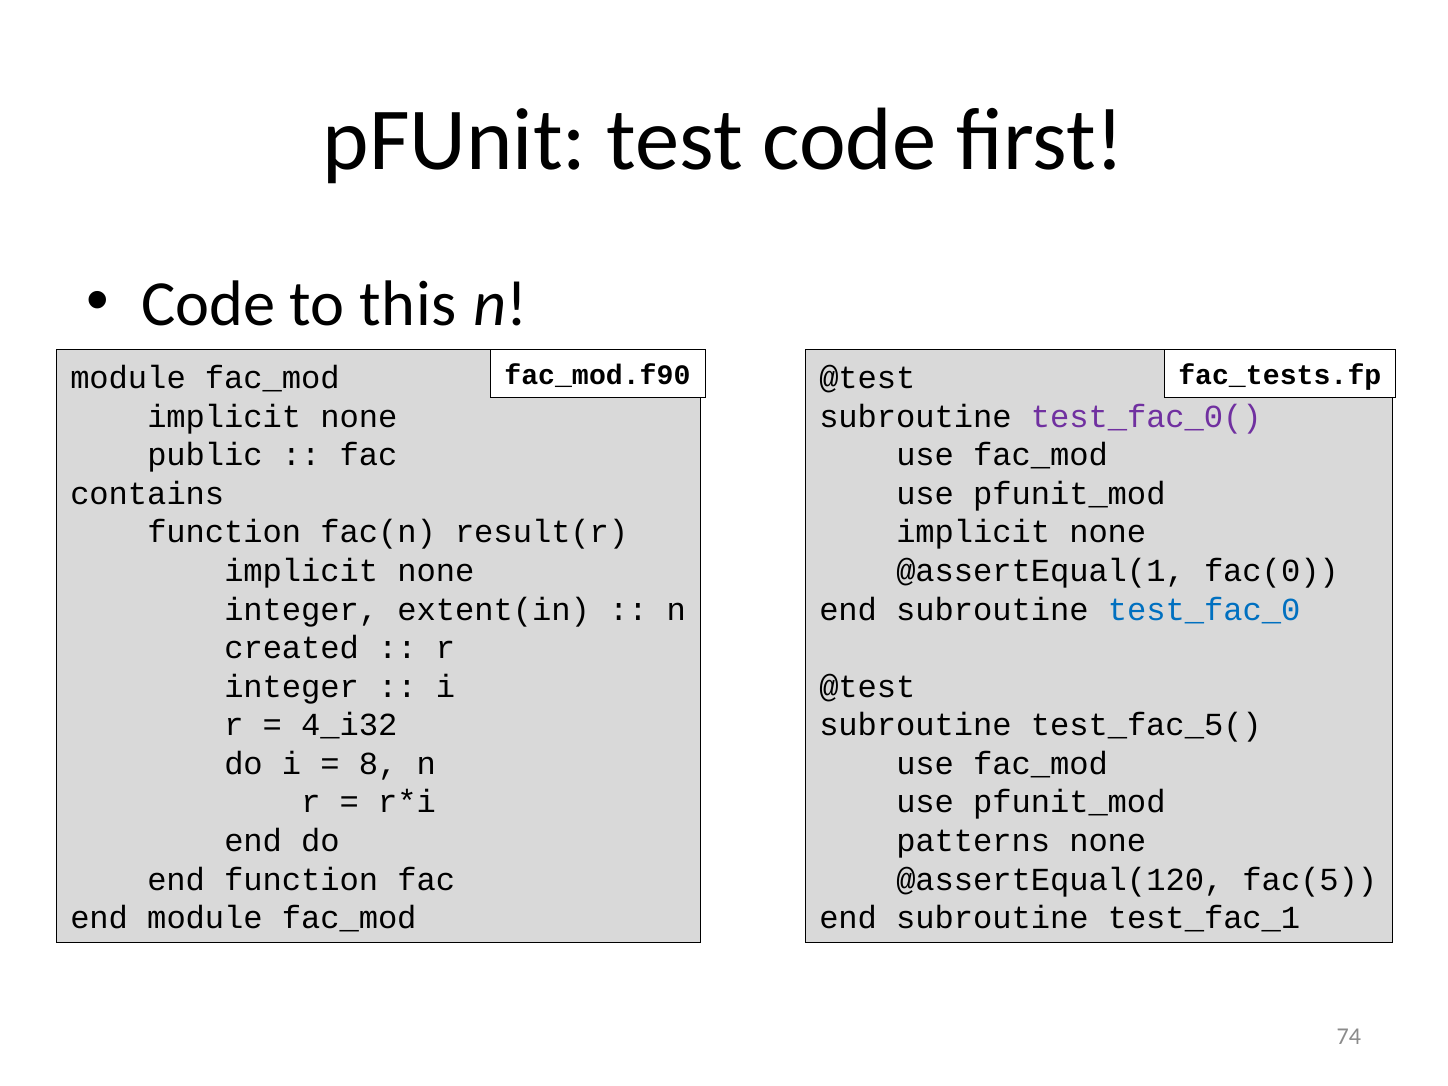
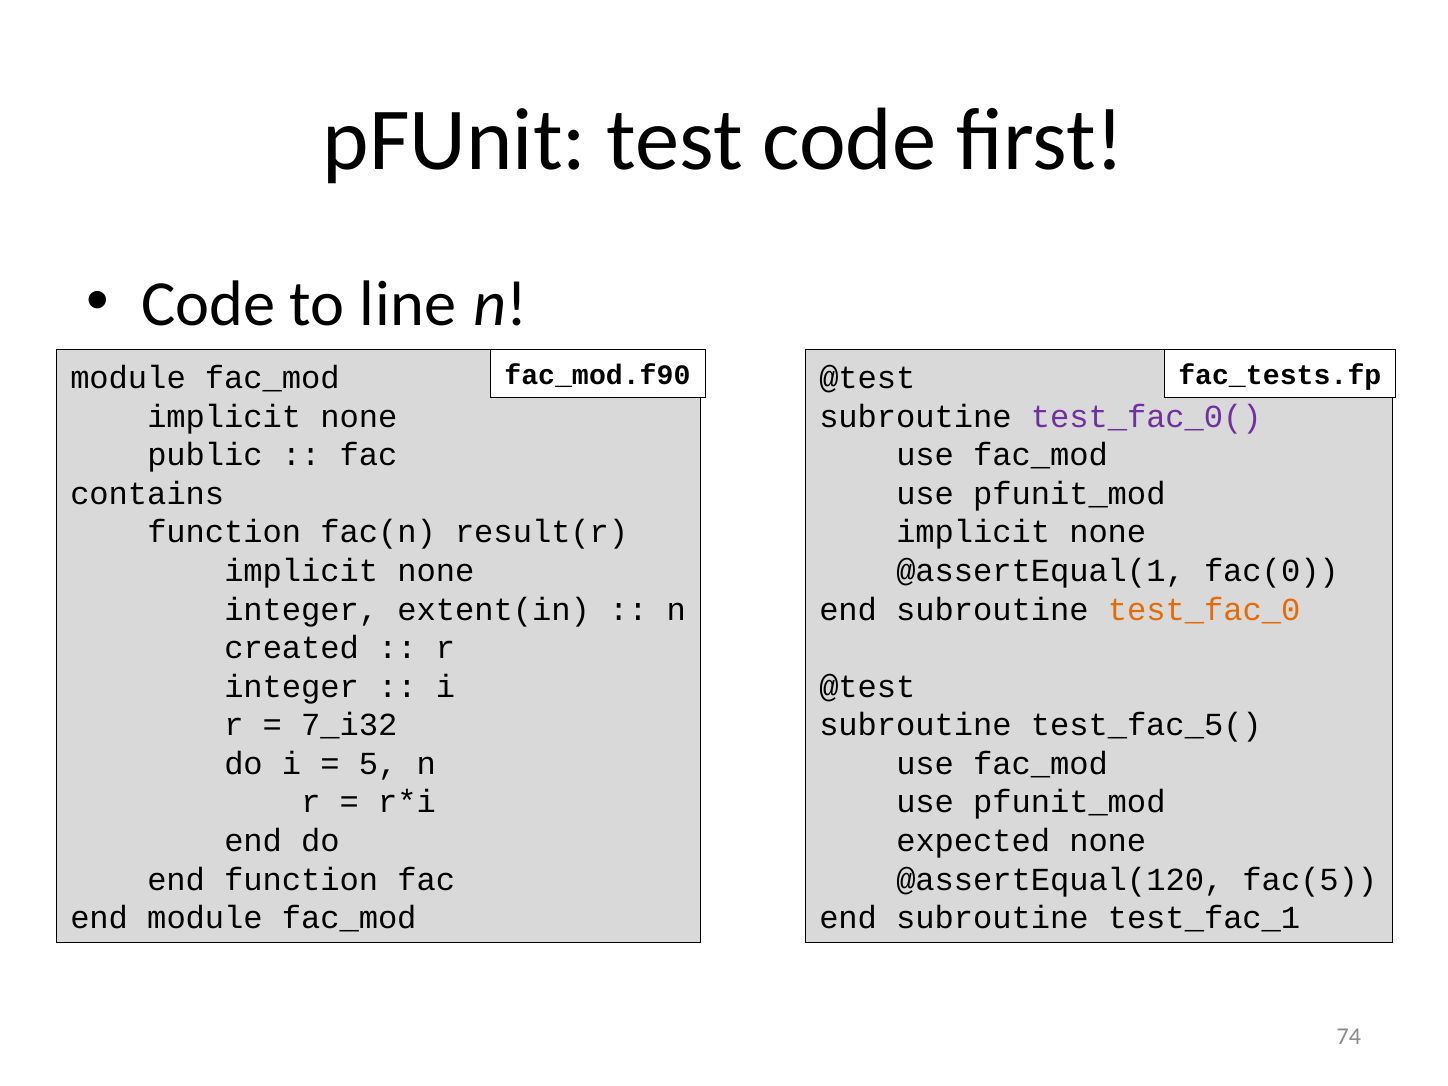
this: this -> line
test_fac_0 colour: blue -> orange
4_i32: 4_i32 -> 7_i32
8: 8 -> 5
patterns: patterns -> expected
